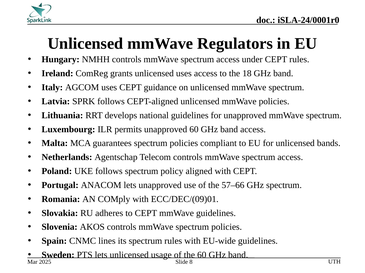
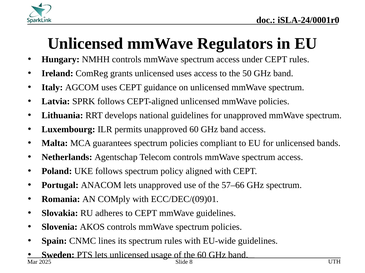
18: 18 -> 50
